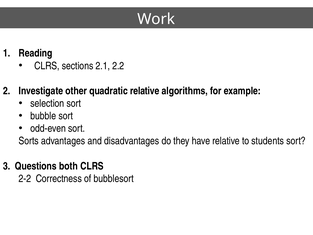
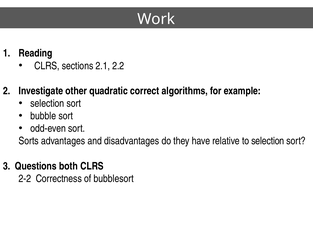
quadratic relative: relative -> correct
to students: students -> selection
